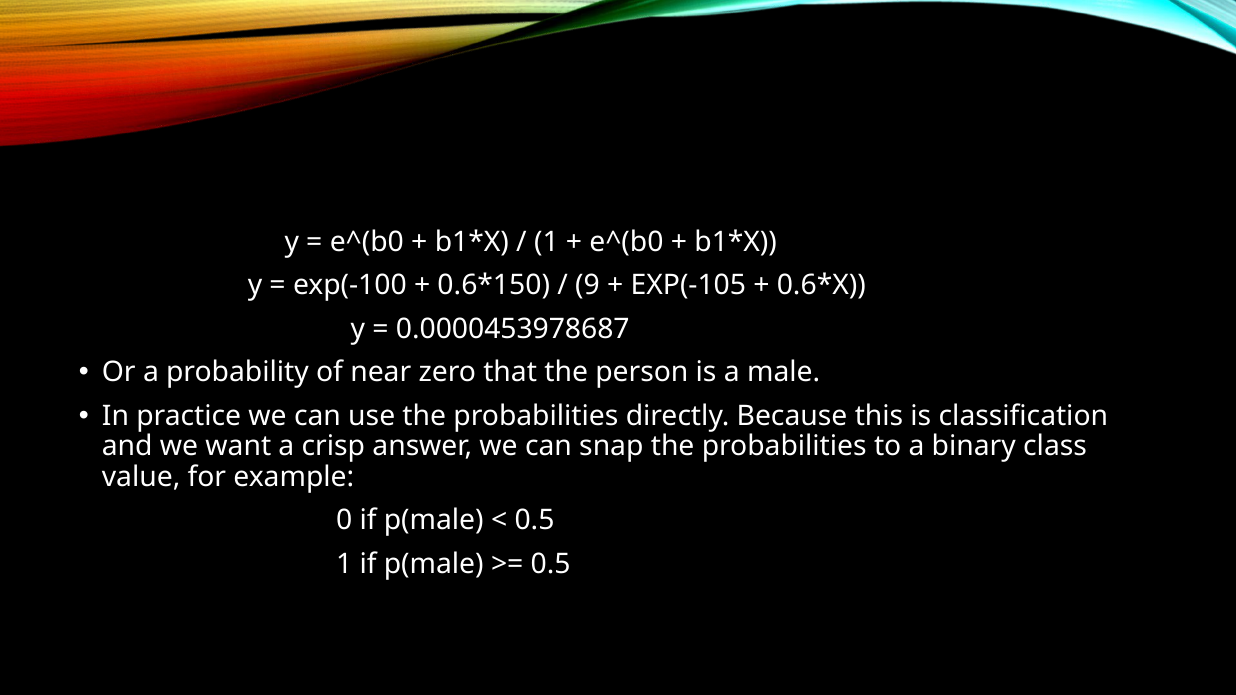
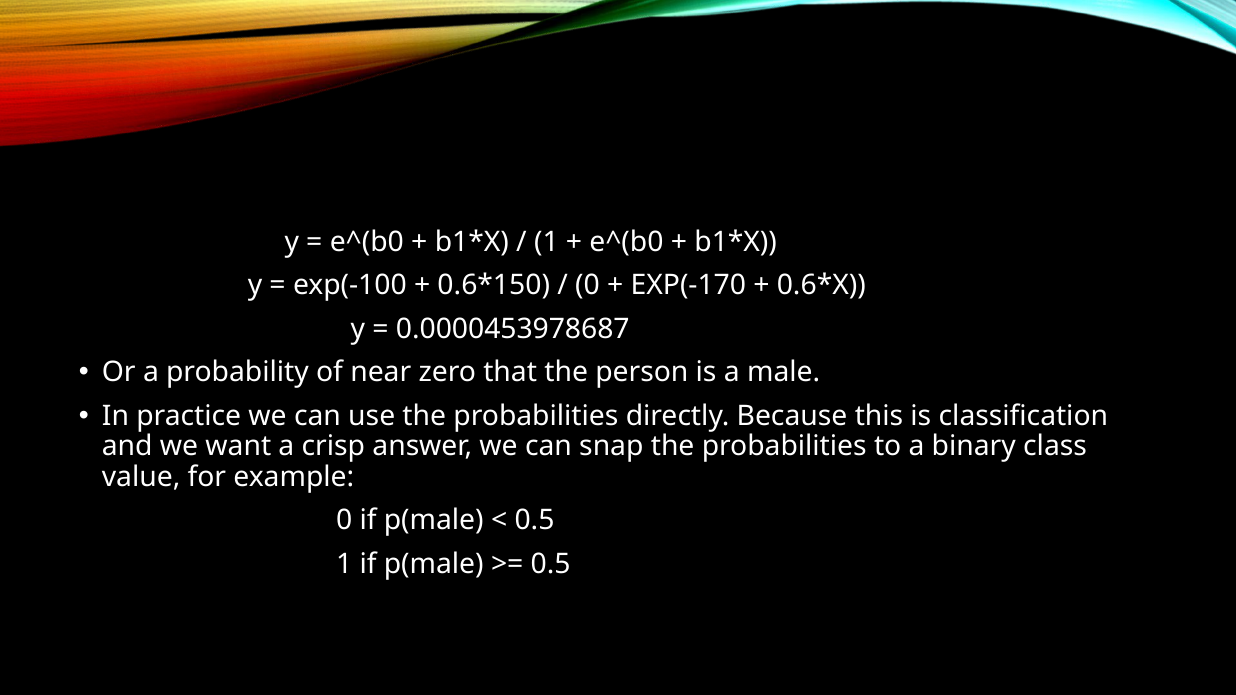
9 at (588, 286): 9 -> 0
EXP(-105: EXP(-105 -> EXP(-170
